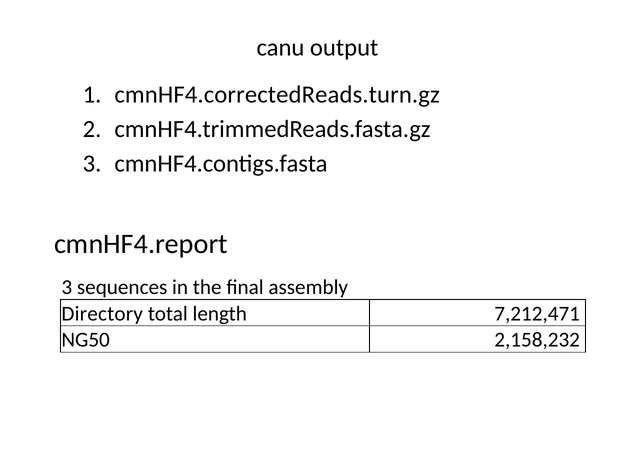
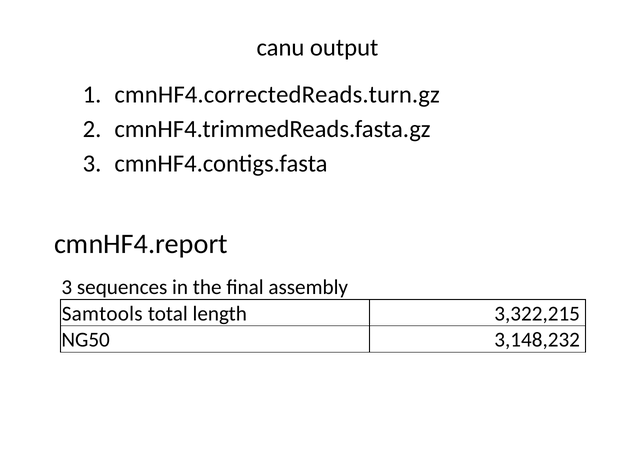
Directory: Directory -> Samtools
7,212,471: 7,212,471 -> 3,322,215
2,158,232: 2,158,232 -> 3,148,232
